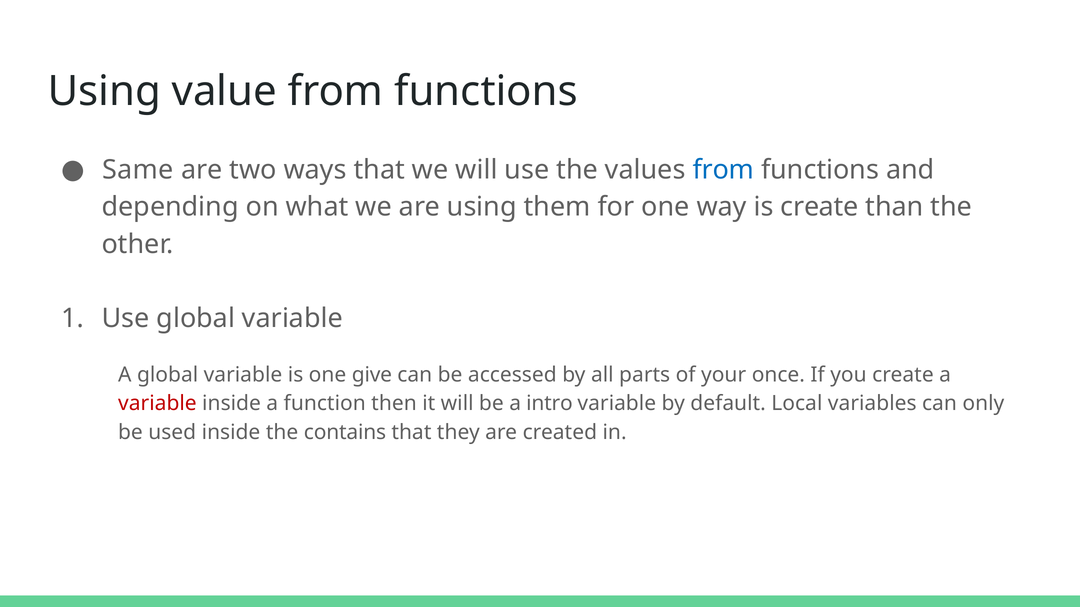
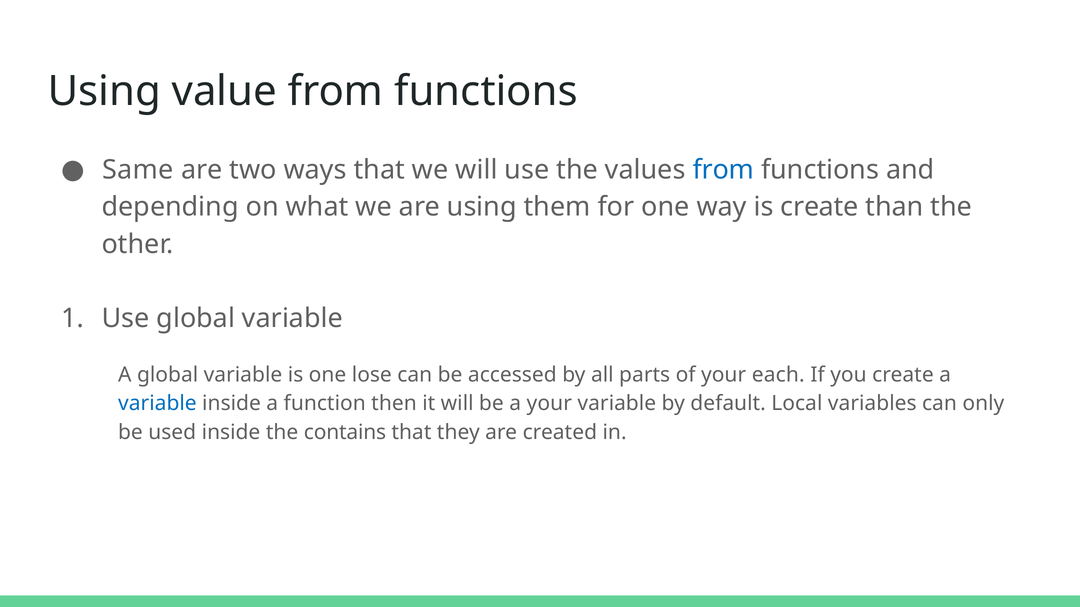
give: give -> lose
once: once -> each
variable at (157, 404) colour: red -> blue
a intro: intro -> your
